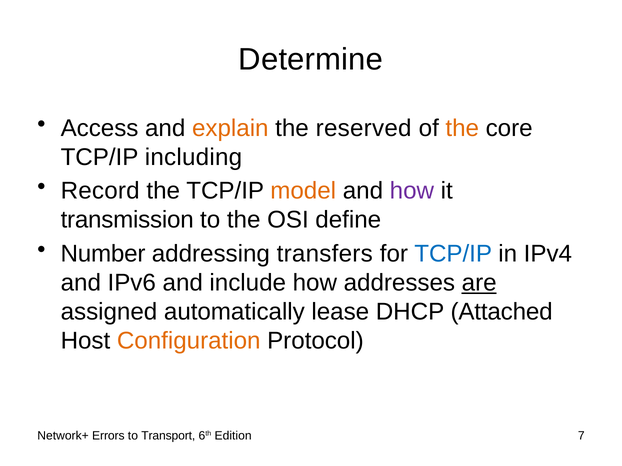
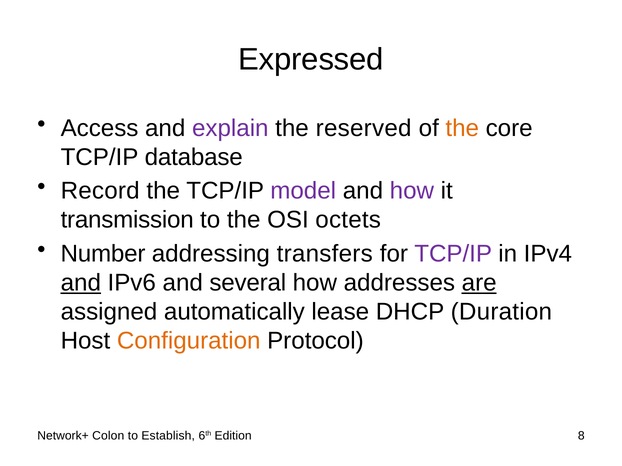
Determine: Determine -> Expressed
explain colour: orange -> purple
including: including -> database
model colour: orange -> purple
define: define -> octets
TCP/IP at (453, 254) colour: blue -> purple
and at (81, 283) underline: none -> present
include: include -> several
Attached: Attached -> Duration
Errors: Errors -> Colon
Transport: Transport -> Establish
7: 7 -> 8
